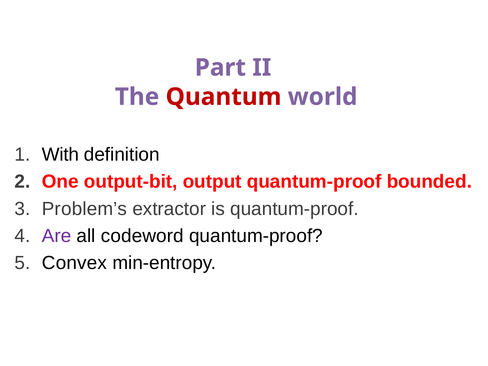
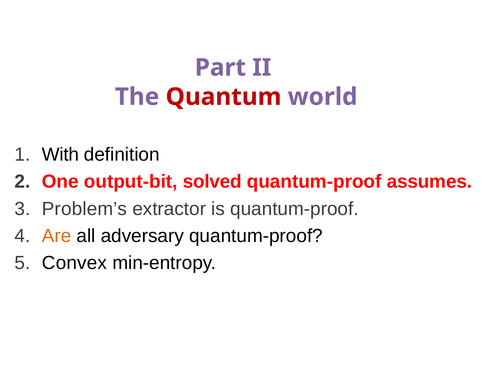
output: output -> solved
bounded: bounded -> assumes
Are colour: purple -> orange
codeword: codeword -> adversary
